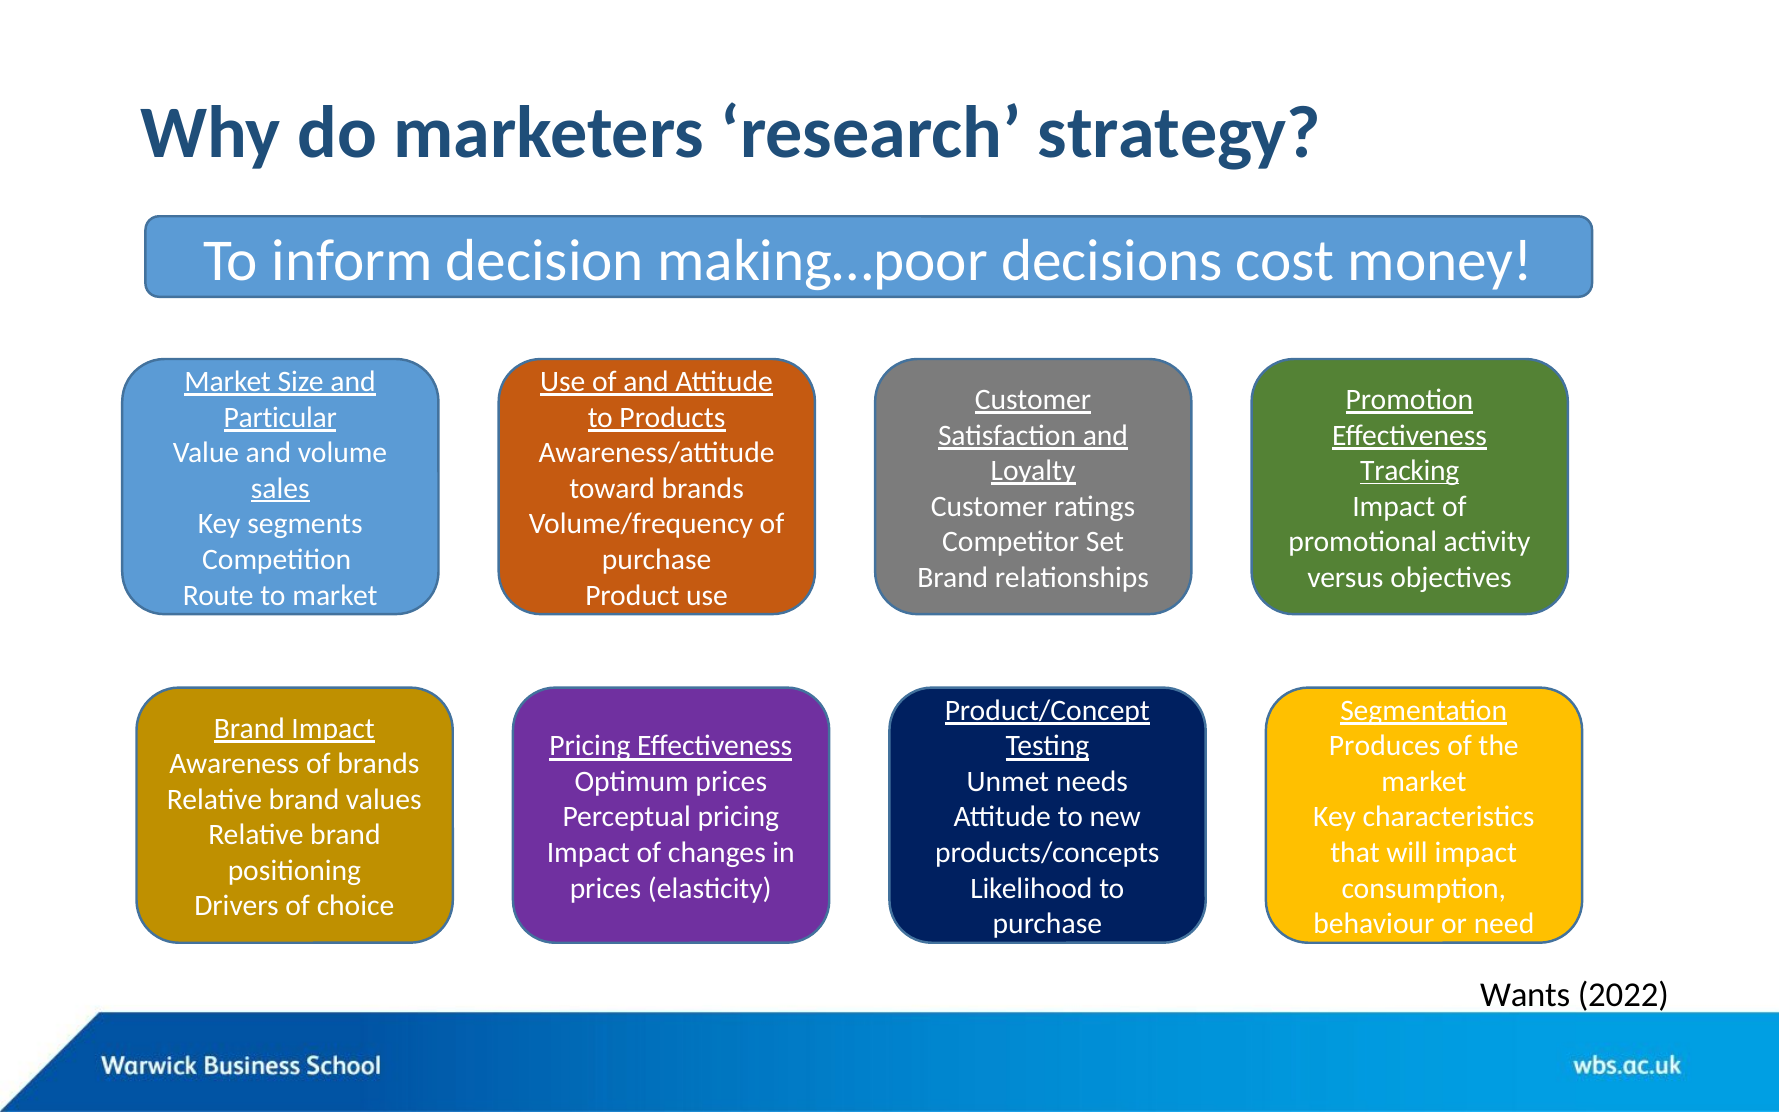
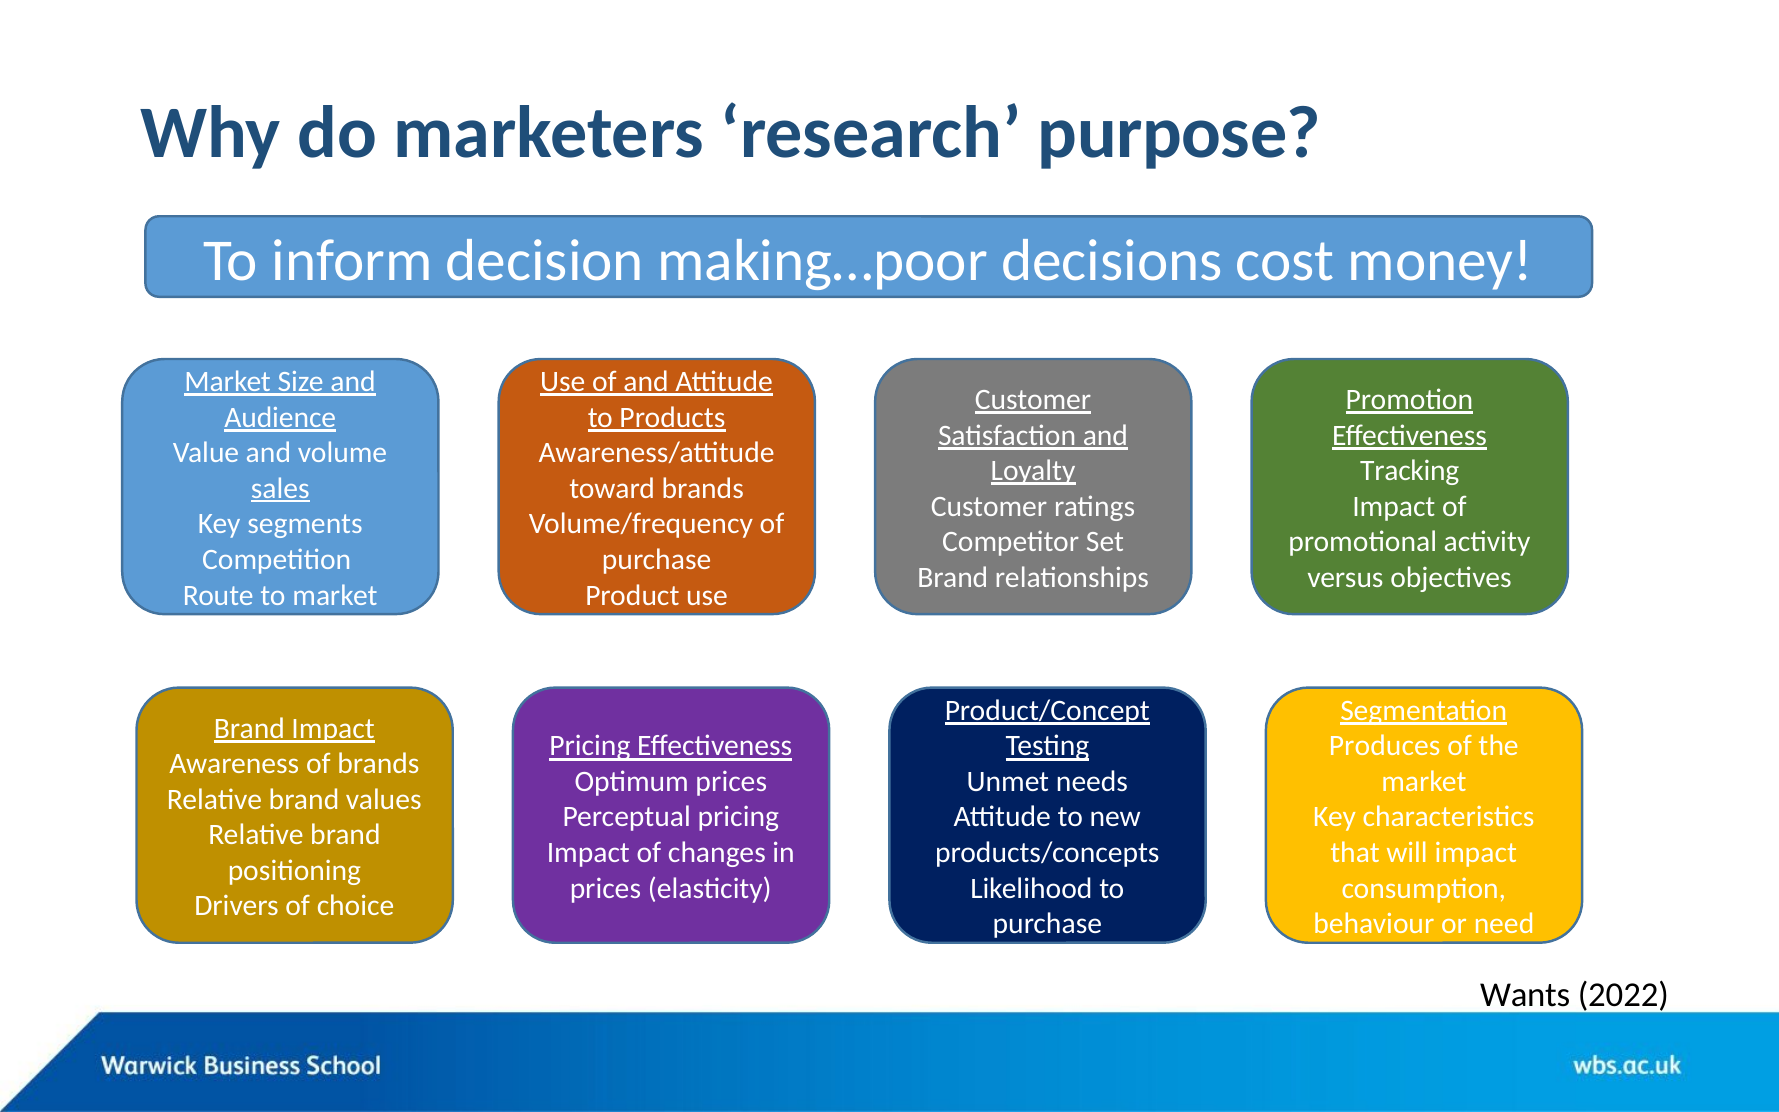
strategy: strategy -> purpose
Particular: Particular -> Audience
Tracking underline: present -> none
